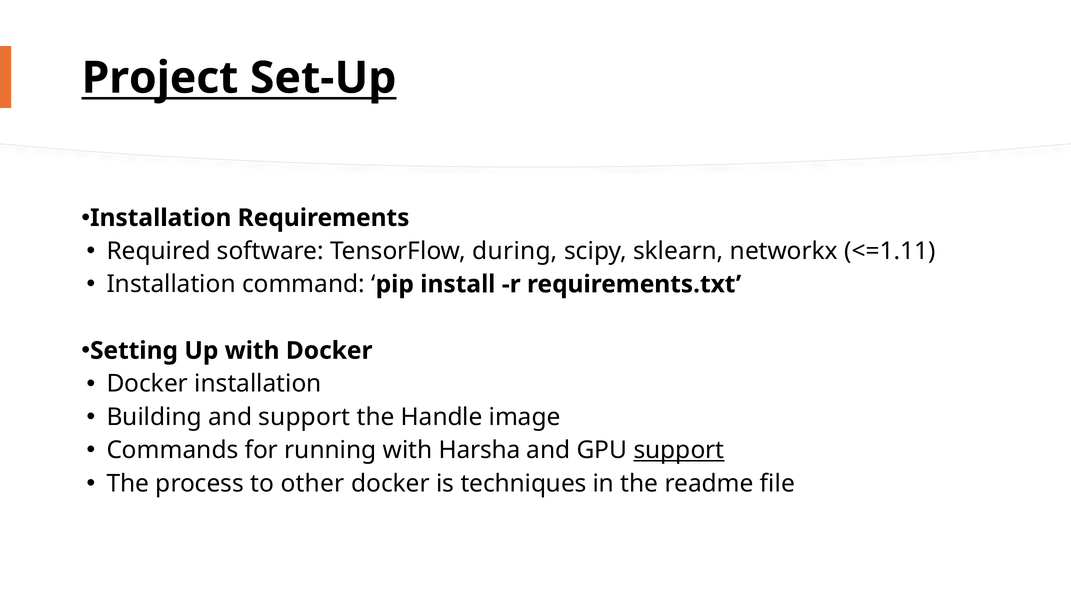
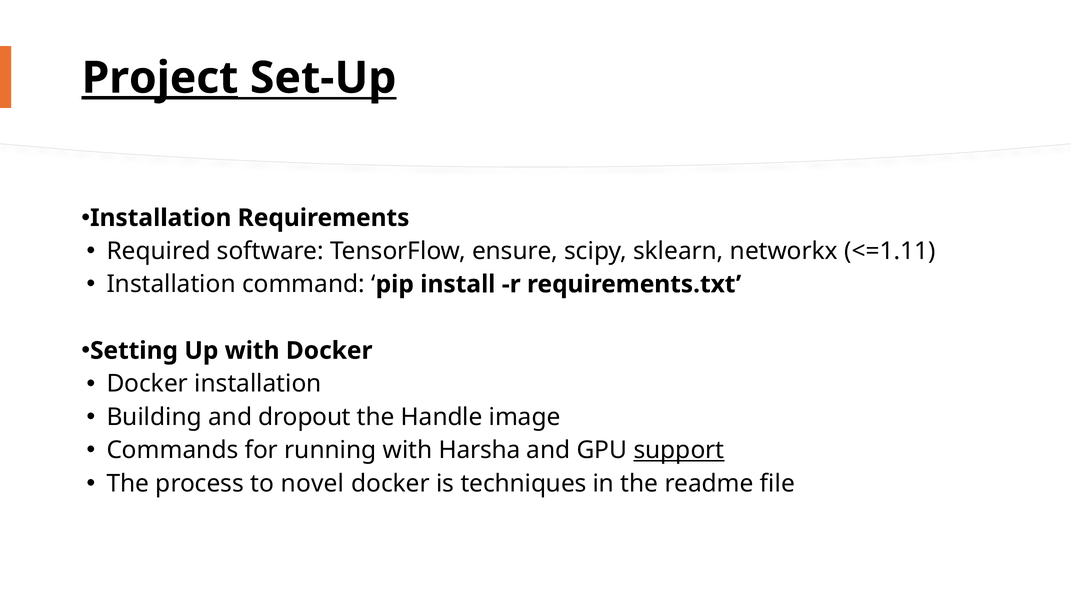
Project underline: none -> present
during: during -> ensure
and support: support -> dropout
other: other -> novel
